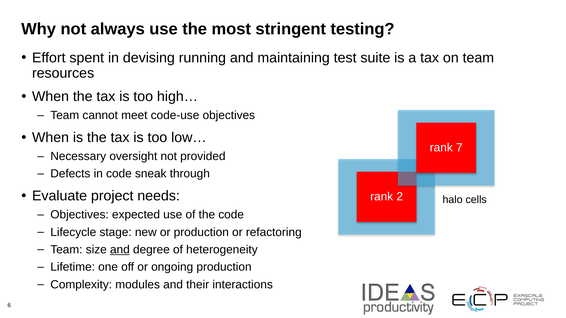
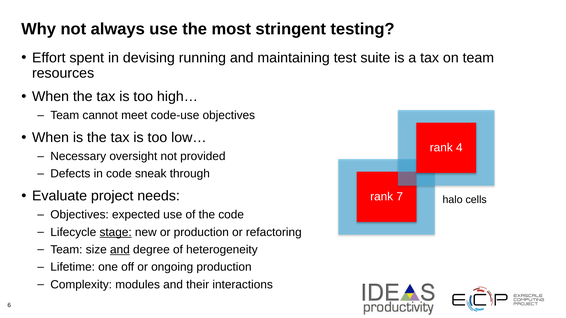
7: 7 -> 4
2: 2 -> 7
stage underline: none -> present
